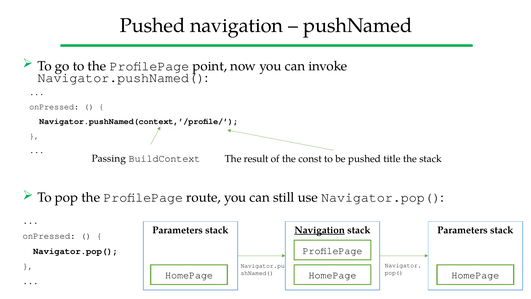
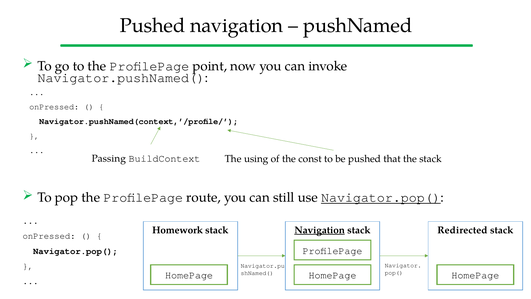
result: result -> using
title: title -> that
Navigator.pop( at (381, 197) underline: none -> present
Parameters at (178, 230): Parameters -> Homework
Parameters at (462, 230): Parameters -> Redirected
